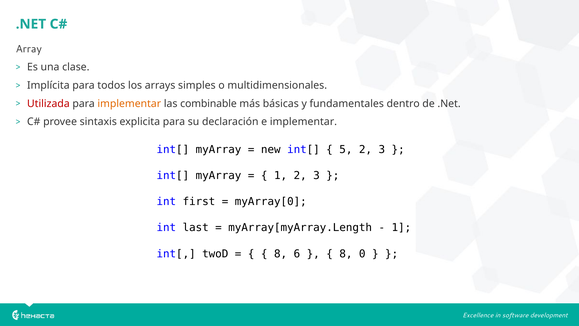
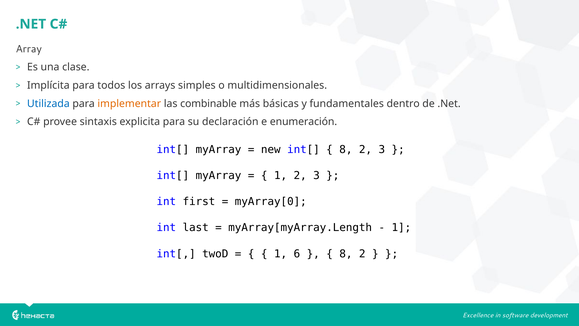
Utilizada colour: red -> blue
e implementar: implementar -> enumeración
5 at (346, 149): 5 -> 8
8 at (281, 254): 8 -> 1
0 at (362, 254): 0 -> 2
